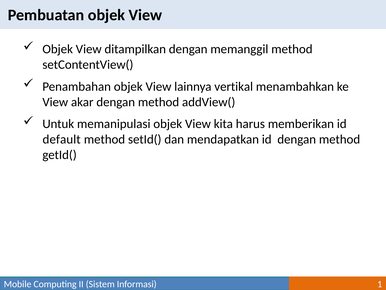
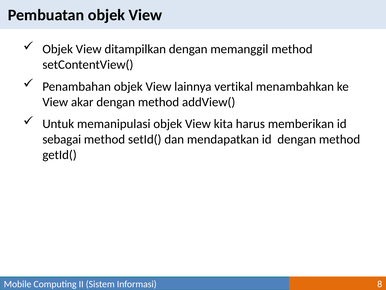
default: default -> sebagai
1: 1 -> 8
